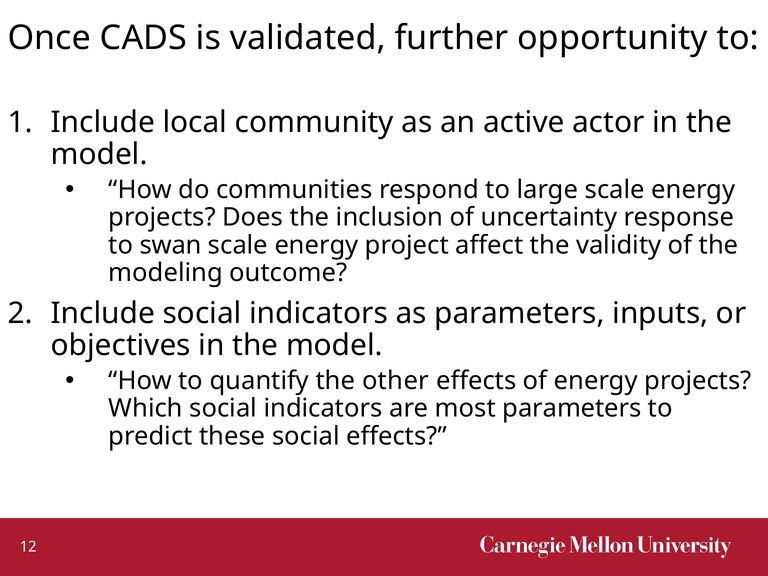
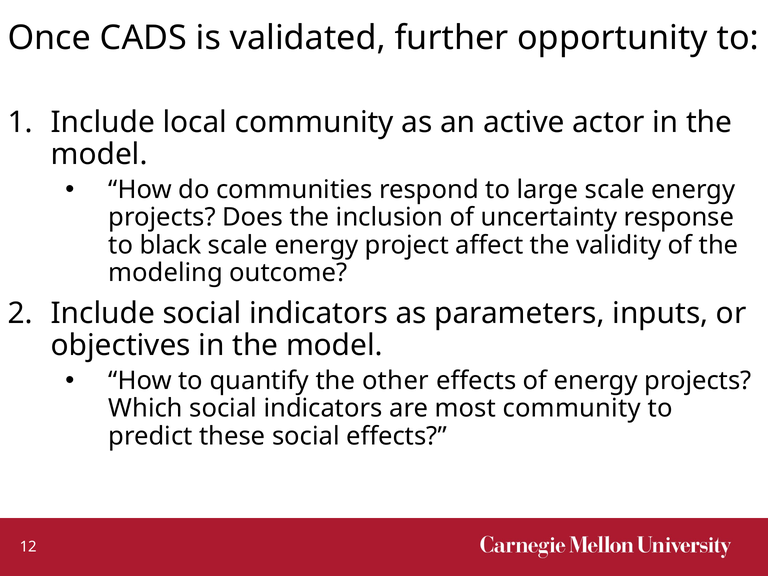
swan: swan -> black
most parameters: parameters -> community
